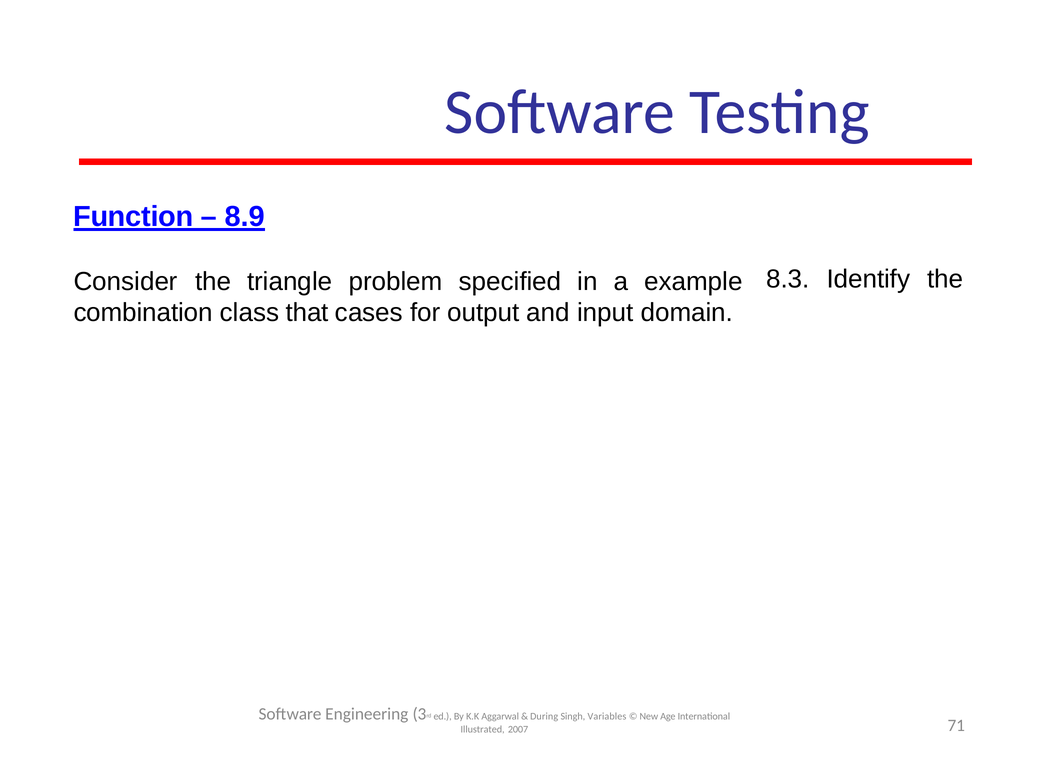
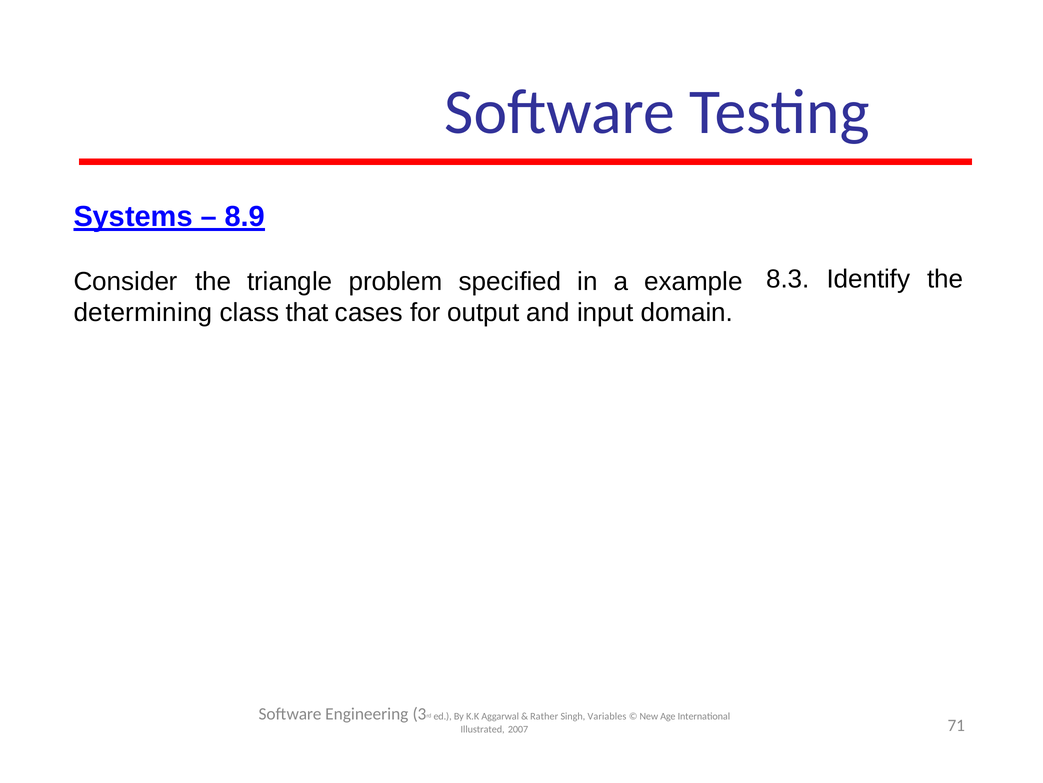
Function: Function -> Systems
combination: combination -> determining
During: During -> Rather
